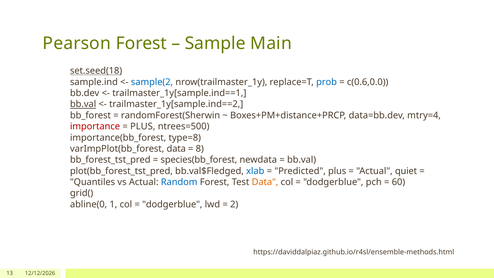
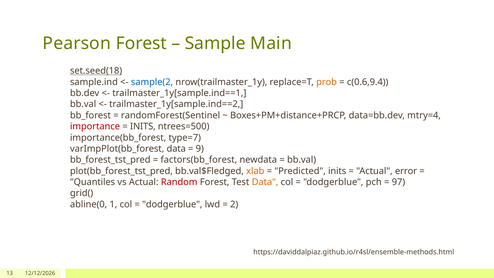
prob colour: blue -> orange
c(0.6,0.0: c(0.6,0.0 -> c(0.6,9.4
bb.val at (83, 104) underline: present -> none
randomForest(Sherwin: randomForest(Sherwin -> randomForest(Sentinel
PLUS at (143, 126): PLUS -> INITS
type=8: type=8 -> type=7
8: 8 -> 9
species(bb_forest: species(bb_forest -> factors(bb_forest
xlab colour: blue -> orange
Predicted plus: plus -> inits
quiet: quiet -> error
Random colour: blue -> red
60: 60 -> 97
